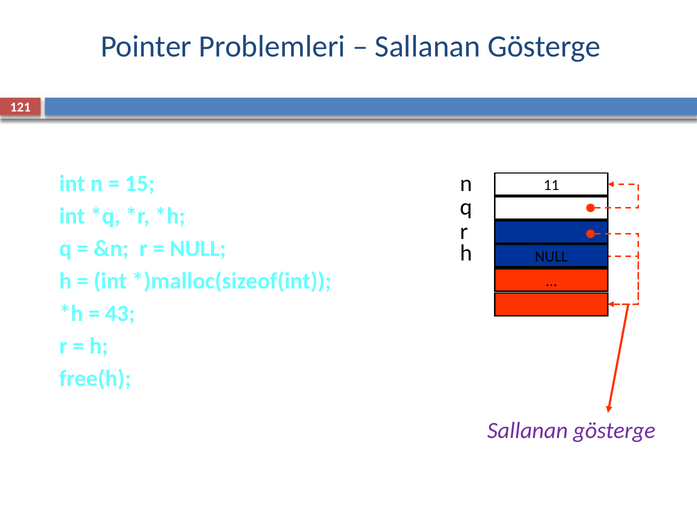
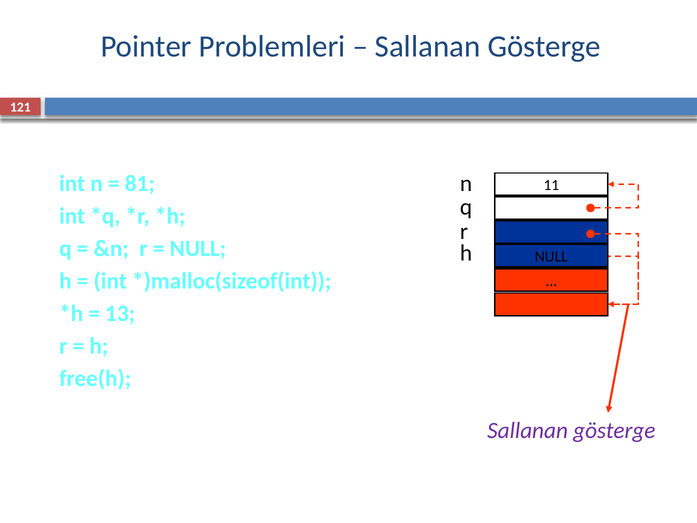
15: 15 -> 81
43: 43 -> 13
